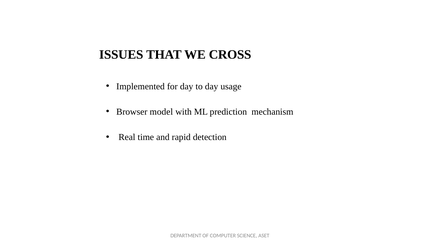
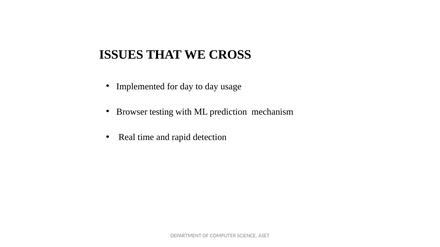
model: model -> testing
